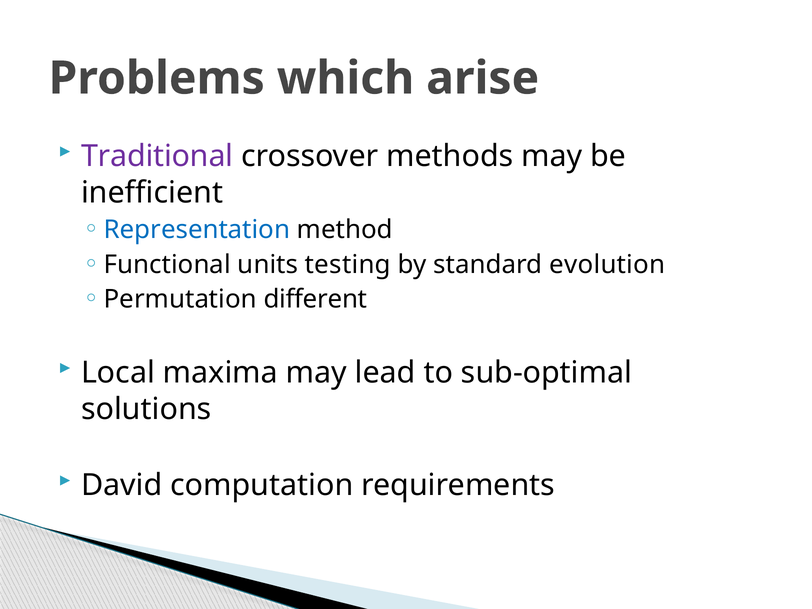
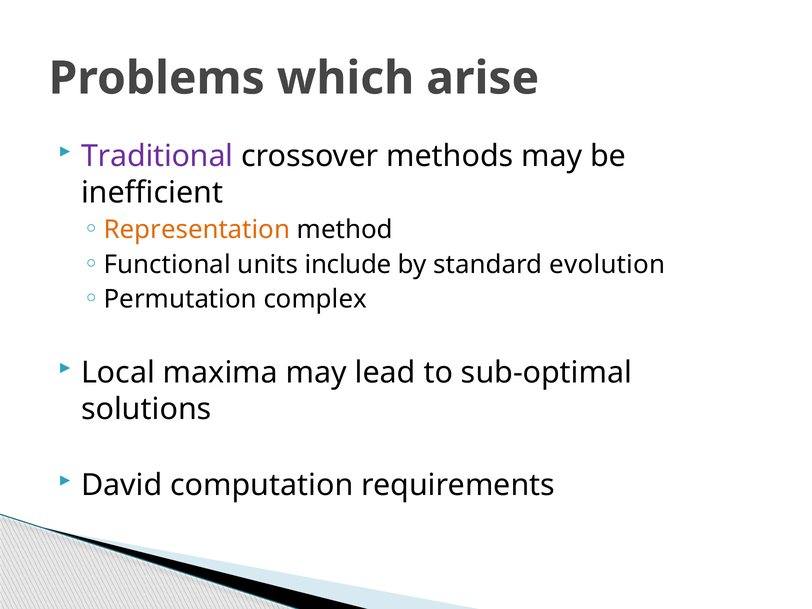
Representation colour: blue -> orange
testing: testing -> include
different: different -> complex
